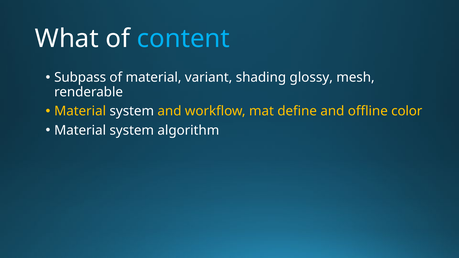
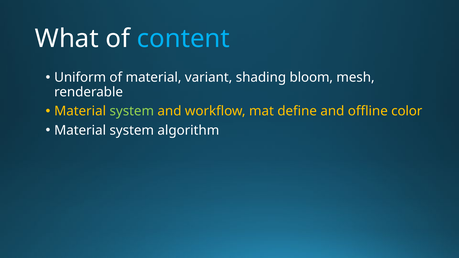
Subpass: Subpass -> Uniform
glossy: glossy -> bloom
system at (132, 111) colour: white -> light green
